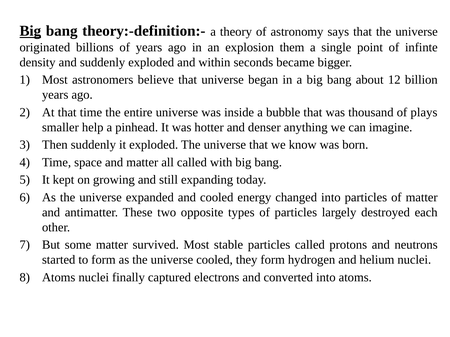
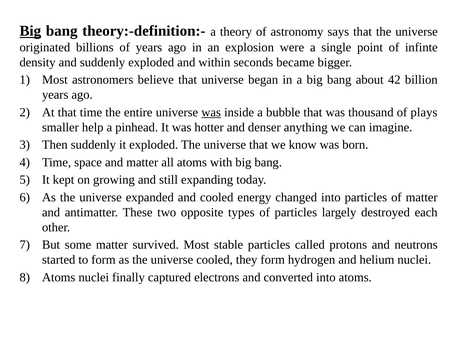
them: them -> were
12: 12 -> 42
was at (211, 112) underline: none -> present
all called: called -> atoms
